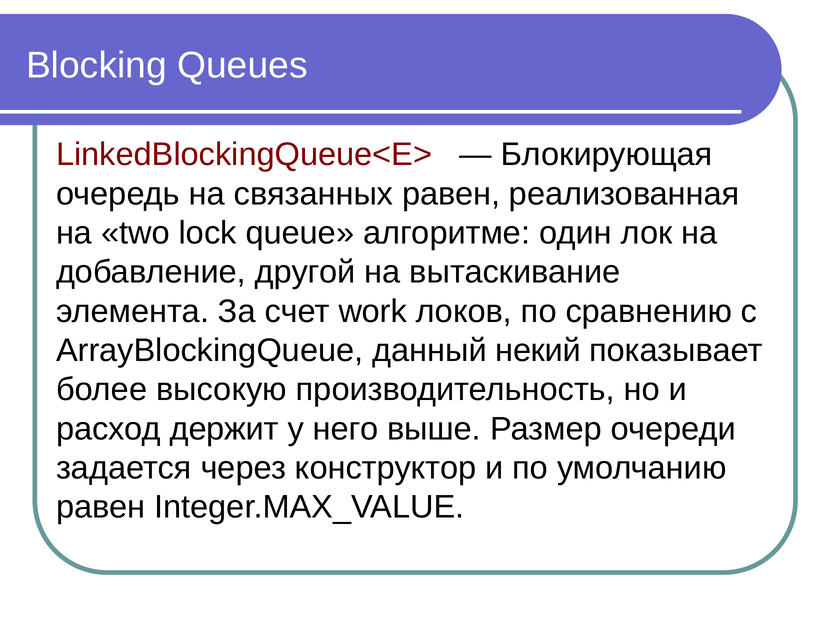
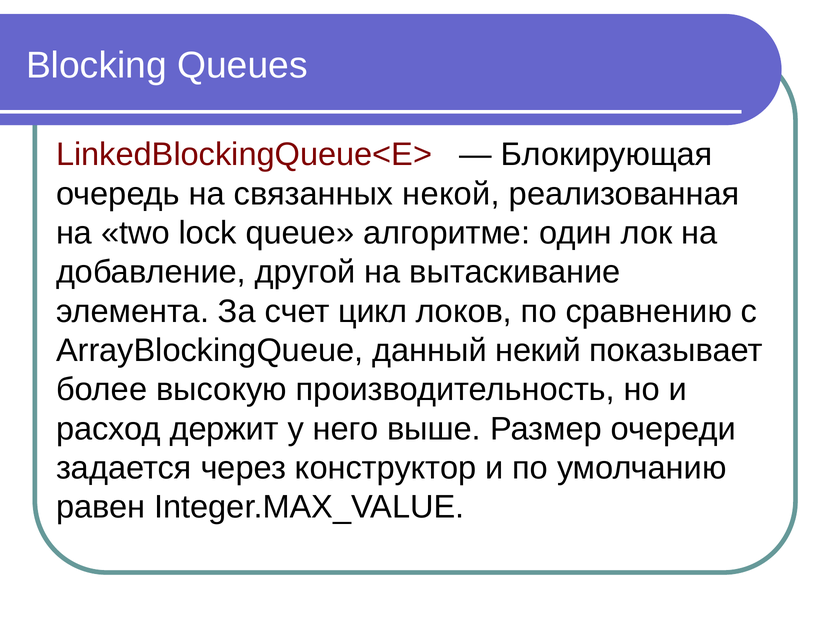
связанных равен: равен -> некой
work: work -> цикл
